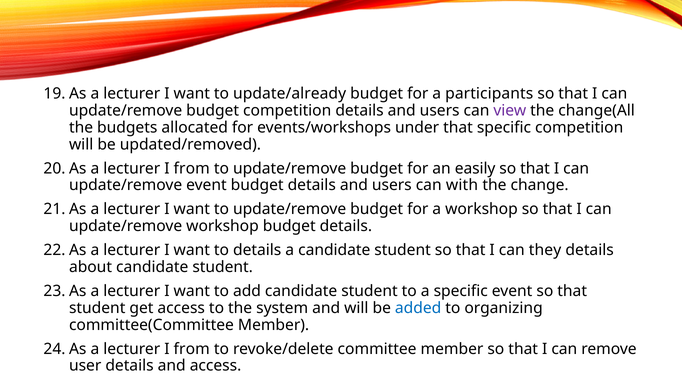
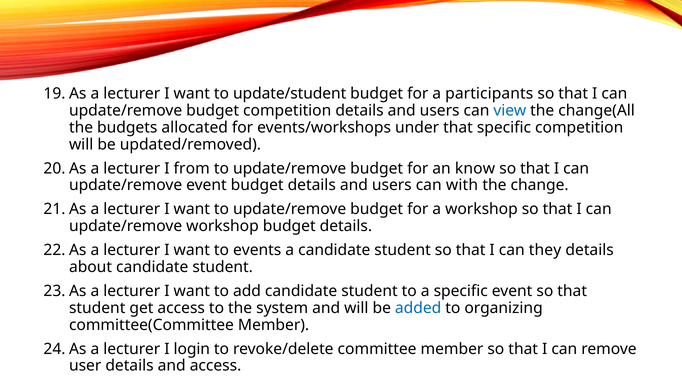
update/already: update/already -> update/student
view colour: purple -> blue
easily: easily -> know
to details: details -> events
from at (192, 349): from -> login
